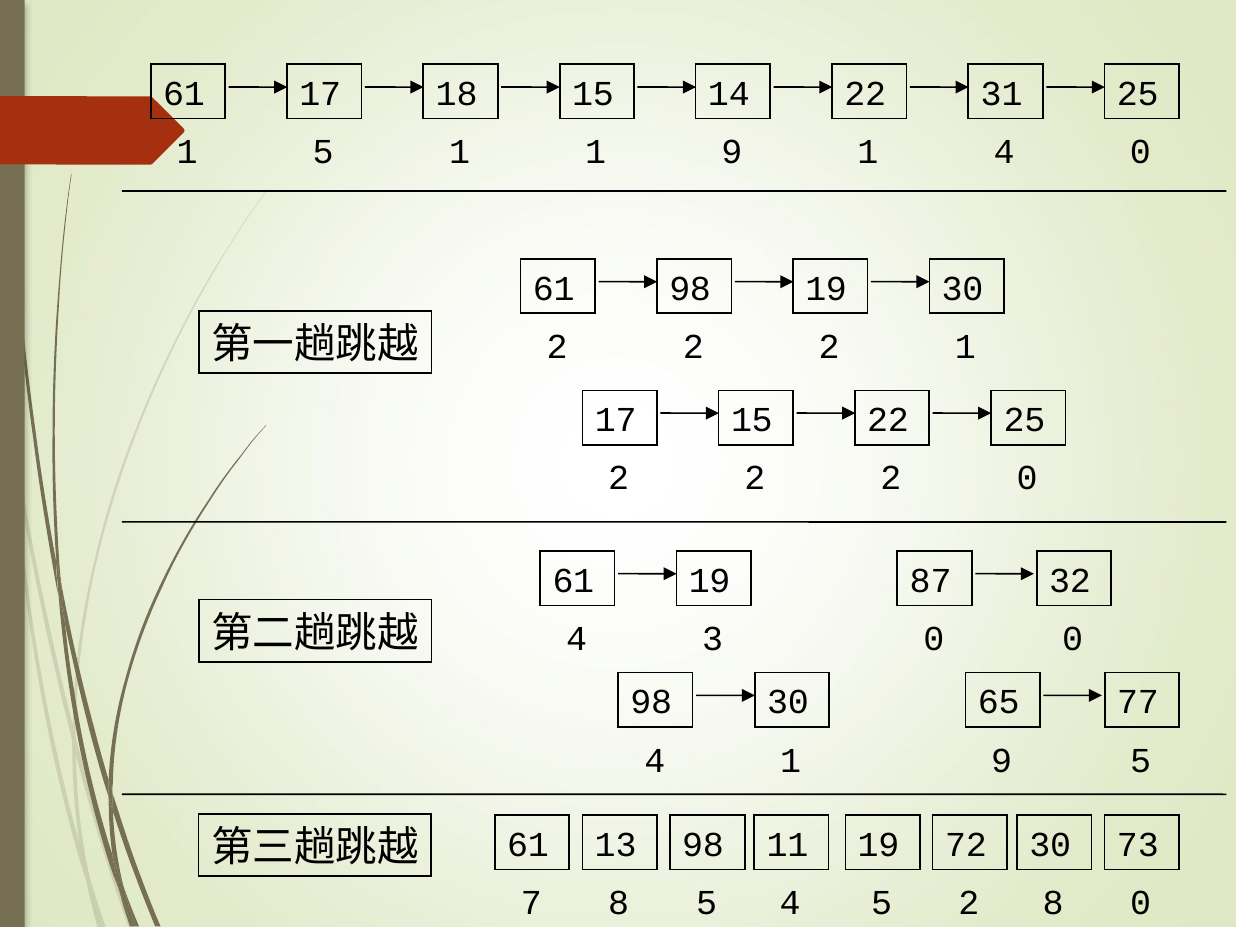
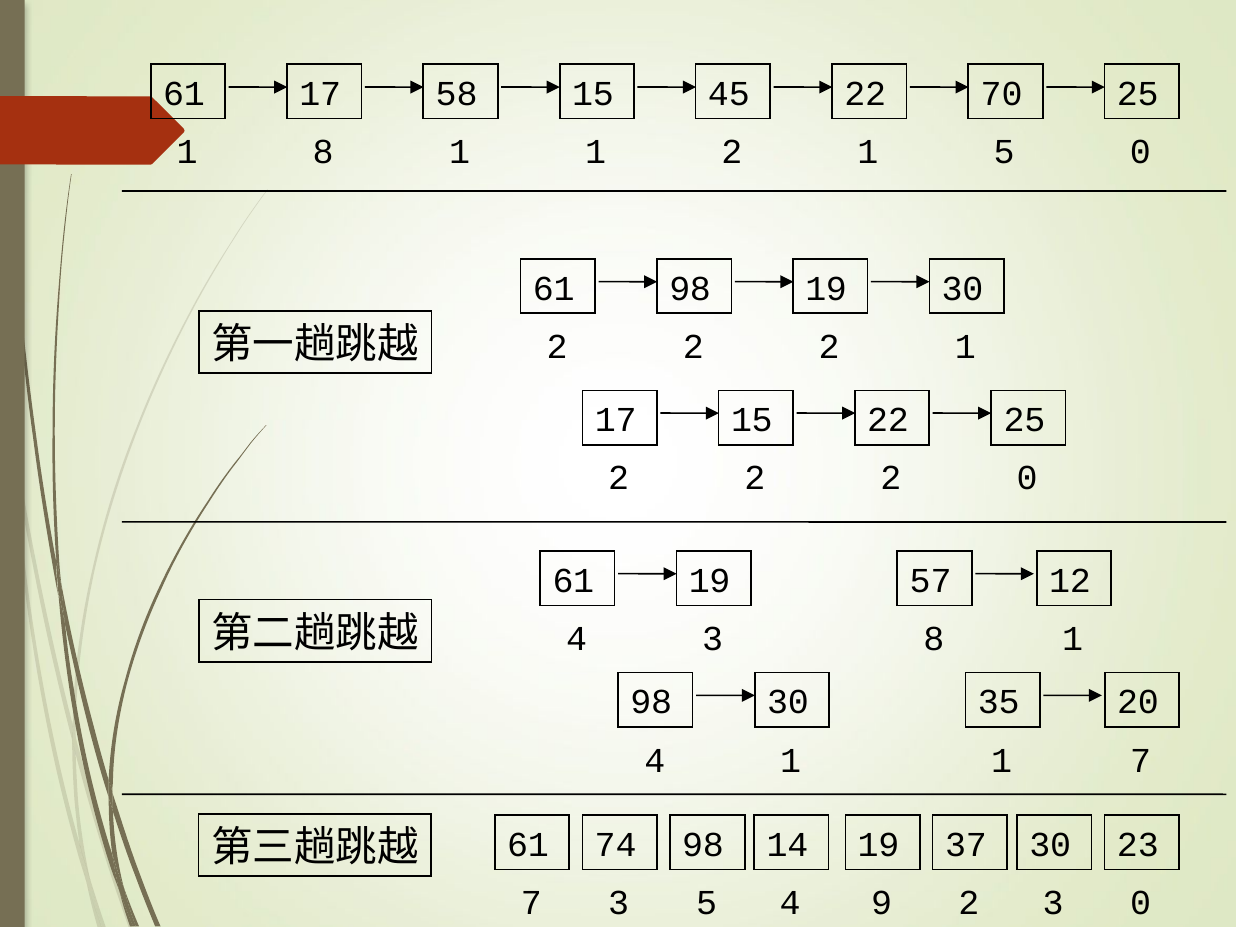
18: 18 -> 58
14: 14 -> 45
31: 31 -> 70
5 at (323, 152): 5 -> 8
1 9: 9 -> 2
1 4: 4 -> 5
87: 87 -> 57
32: 32 -> 12
0 at (934, 639): 0 -> 8
3 0: 0 -> 1
65: 65 -> 35
77: 77 -> 20
4 9: 9 -> 1
5 at (1141, 761): 5 -> 7
13: 13 -> 74
11: 11 -> 14
72: 72 -> 37
73: 73 -> 23
7 8: 8 -> 3
4 5: 5 -> 9
2 8: 8 -> 3
